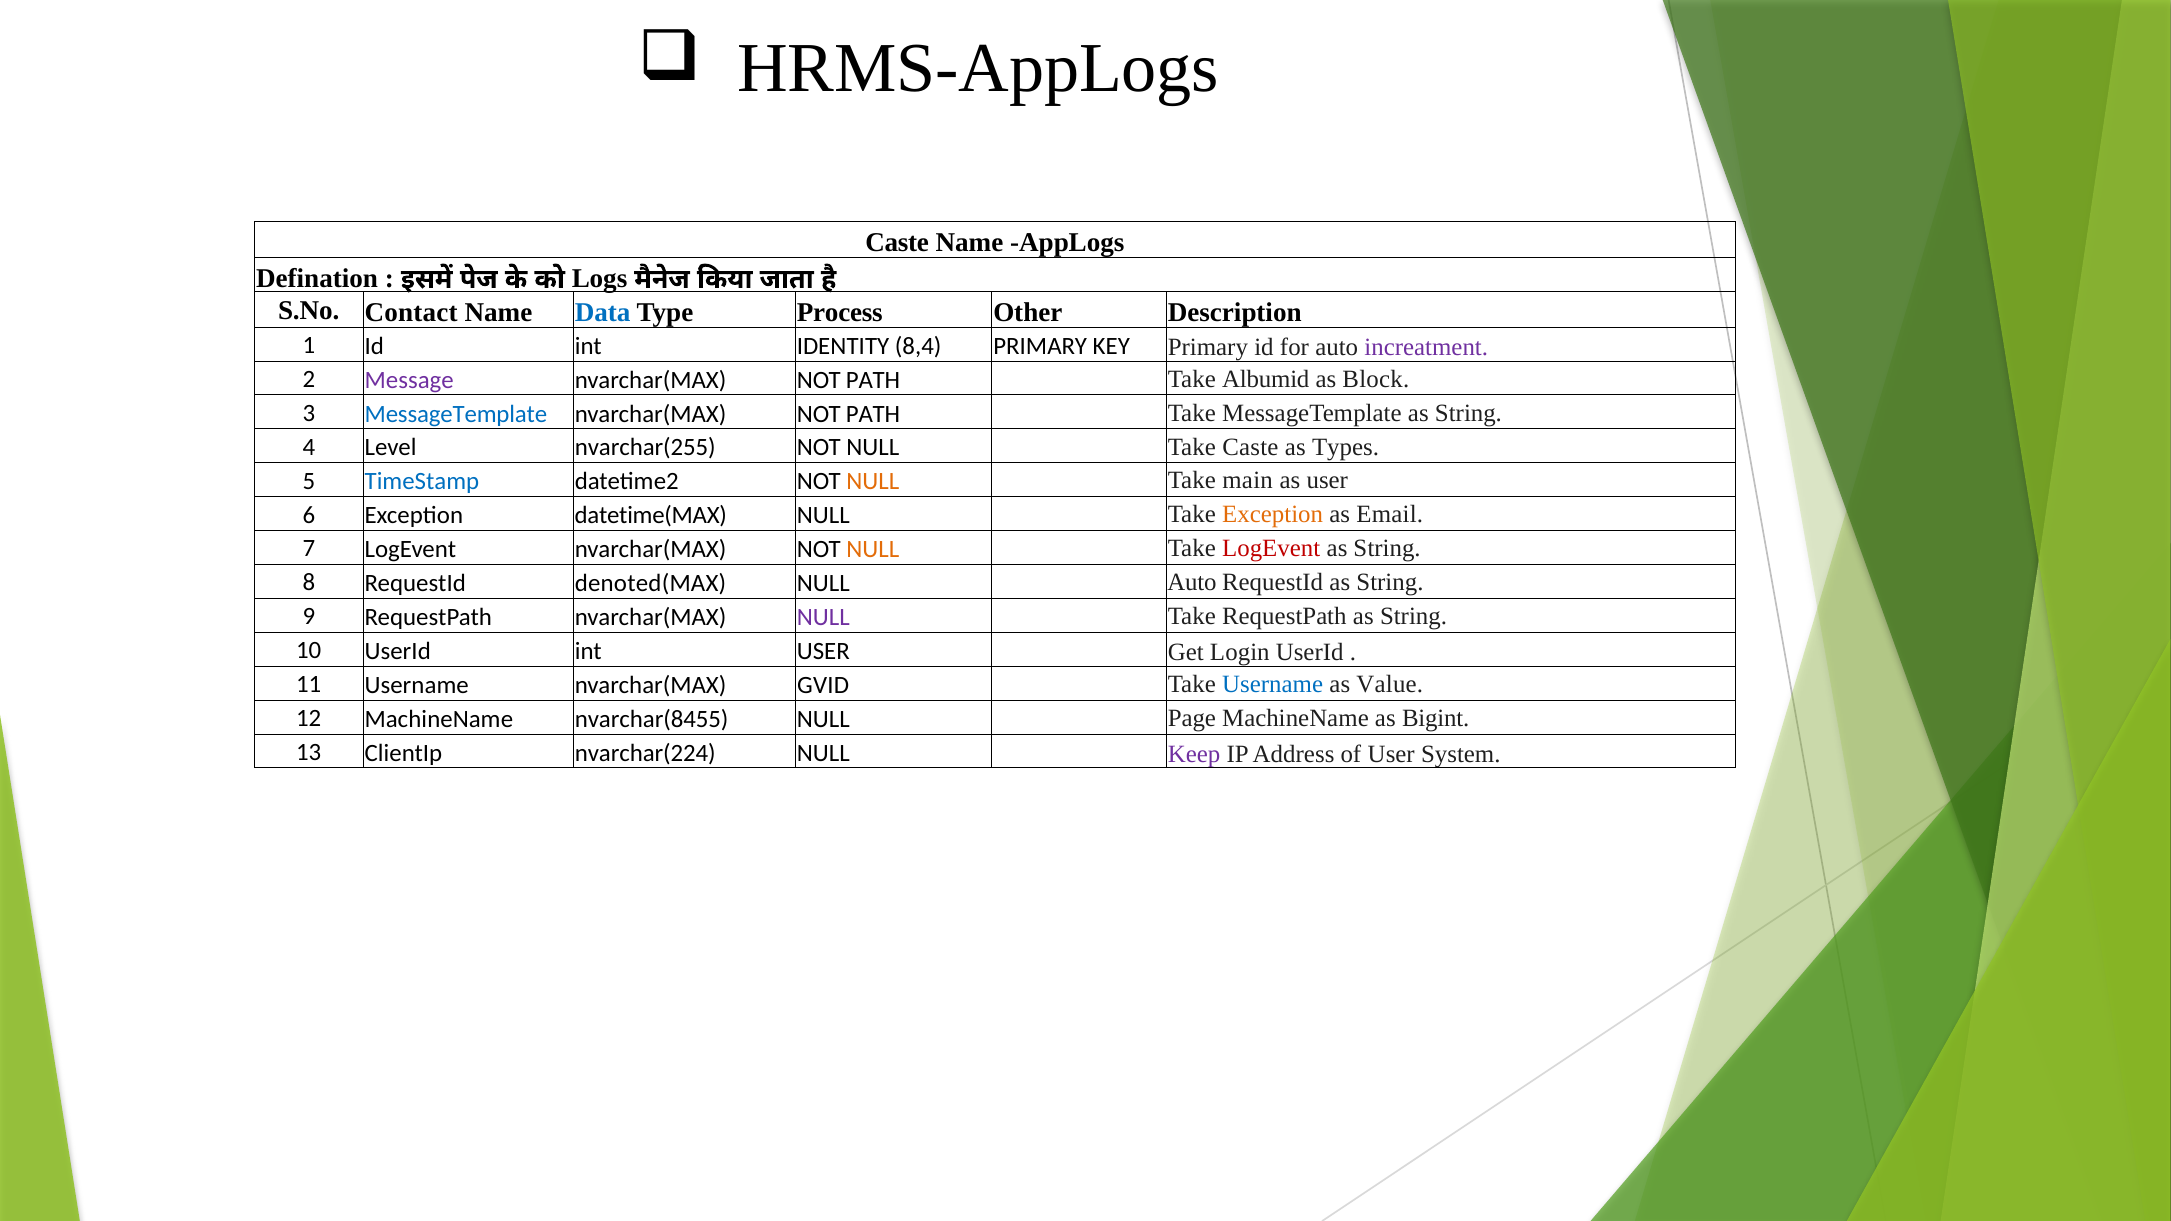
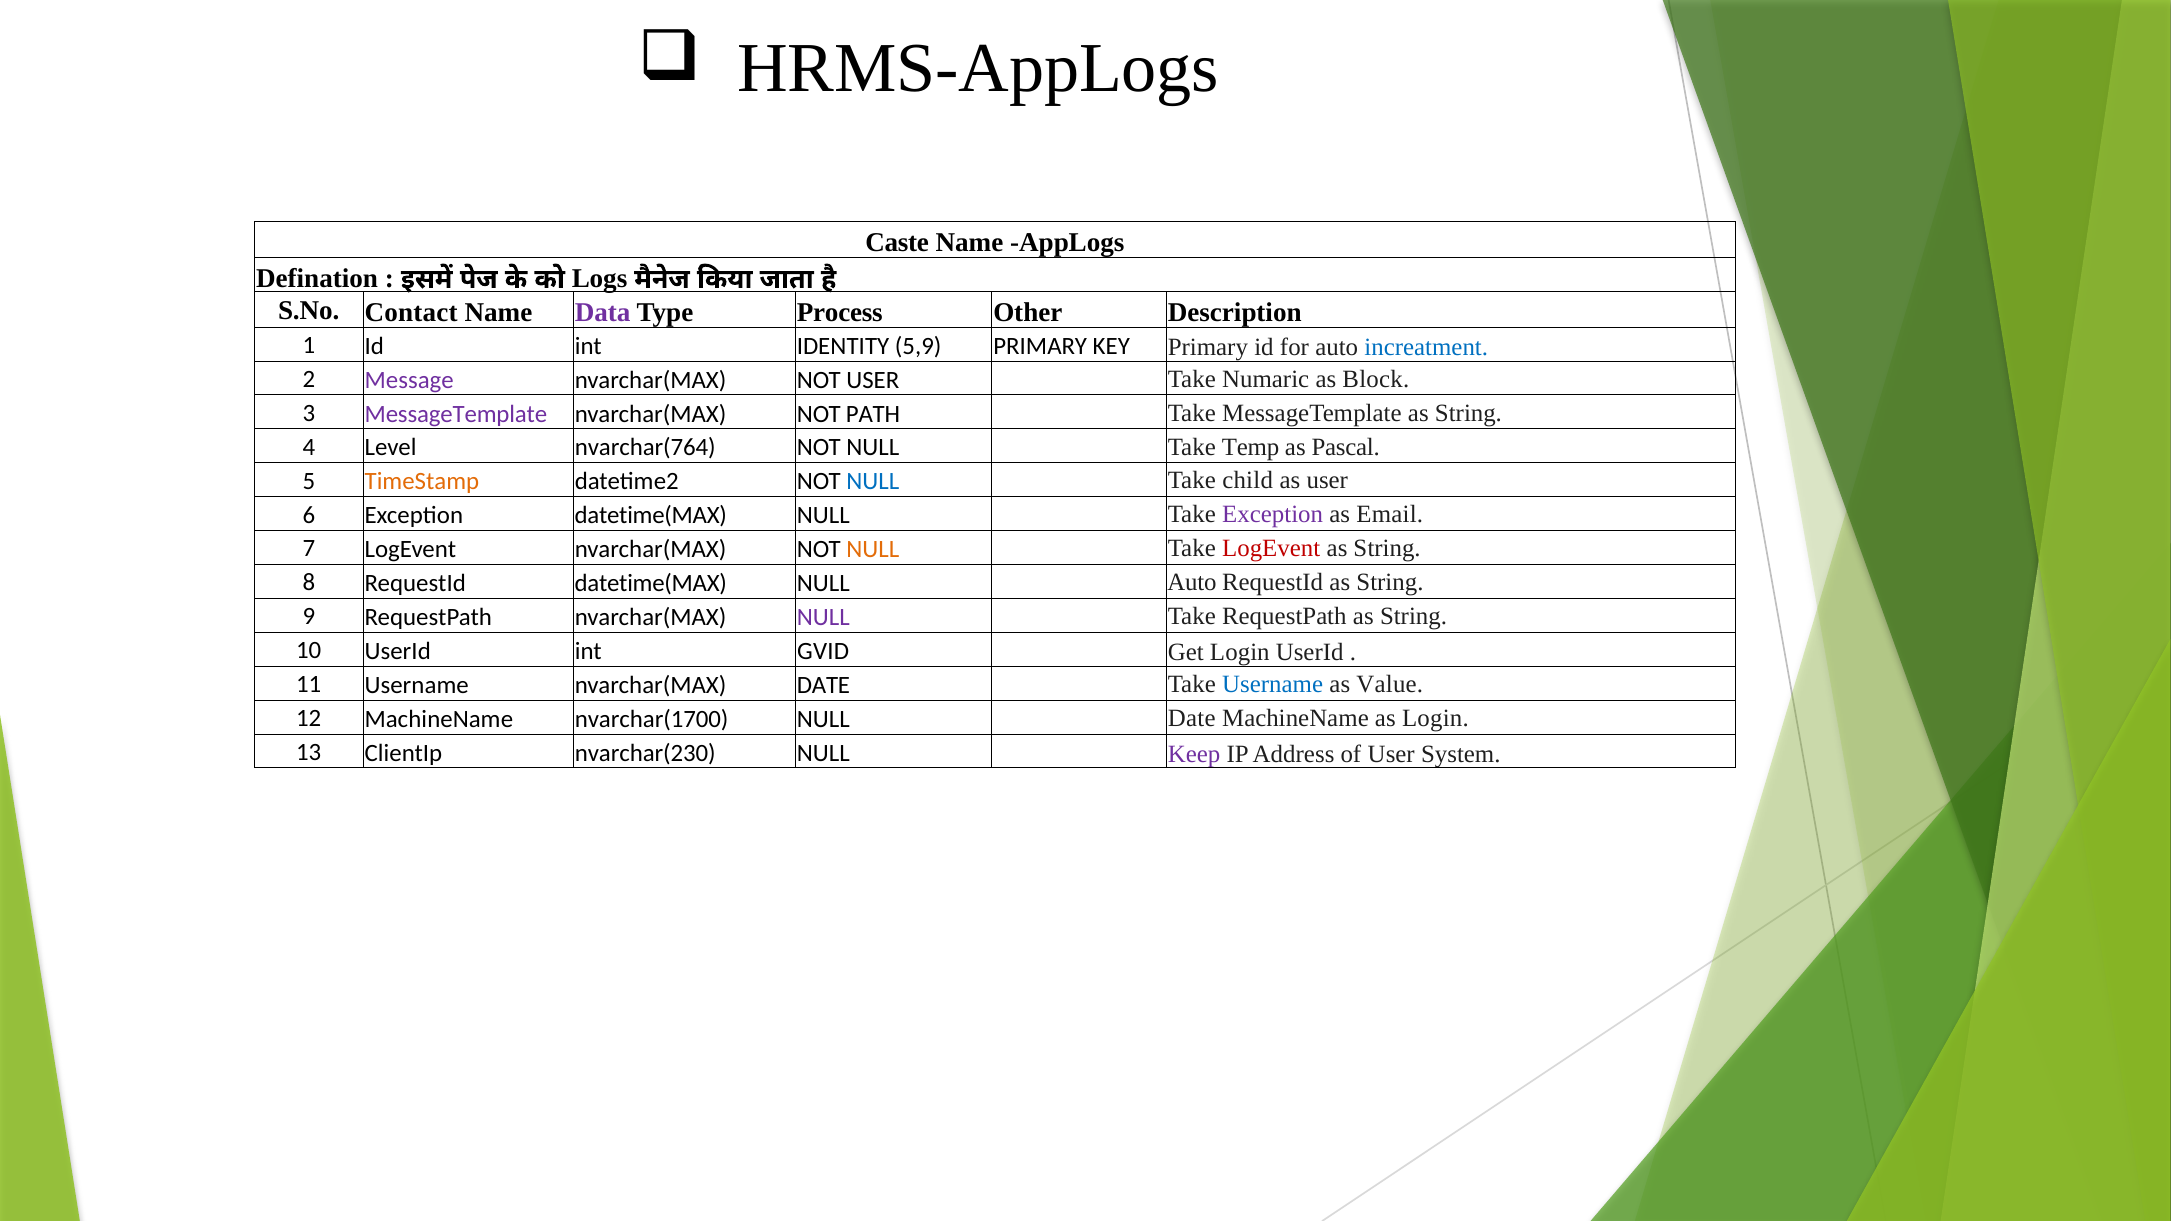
Data colour: blue -> purple
8,4: 8,4 -> 5,9
increatment colour: purple -> blue
PATH at (873, 380): PATH -> USER
Albumid: Albumid -> Numaric
MessageTemplate at (456, 414) colour: blue -> purple
nvarchar(255: nvarchar(255 -> nvarchar(764
Take Caste: Caste -> Temp
Types: Types -> Pascal
TimeStamp colour: blue -> orange
NULL at (873, 482) colour: orange -> blue
main: main -> child
Exception at (1273, 515) colour: orange -> purple
RequestId denoted(MAX: denoted(MAX -> datetime(MAX
int USER: USER -> GVID
nvarchar(MAX GVID: GVID -> DATE
nvarchar(8455: nvarchar(8455 -> nvarchar(1700
NULL Page: Page -> Date
as Bigint: Bigint -> Login
nvarchar(224: nvarchar(224 -> nvarchar(230
